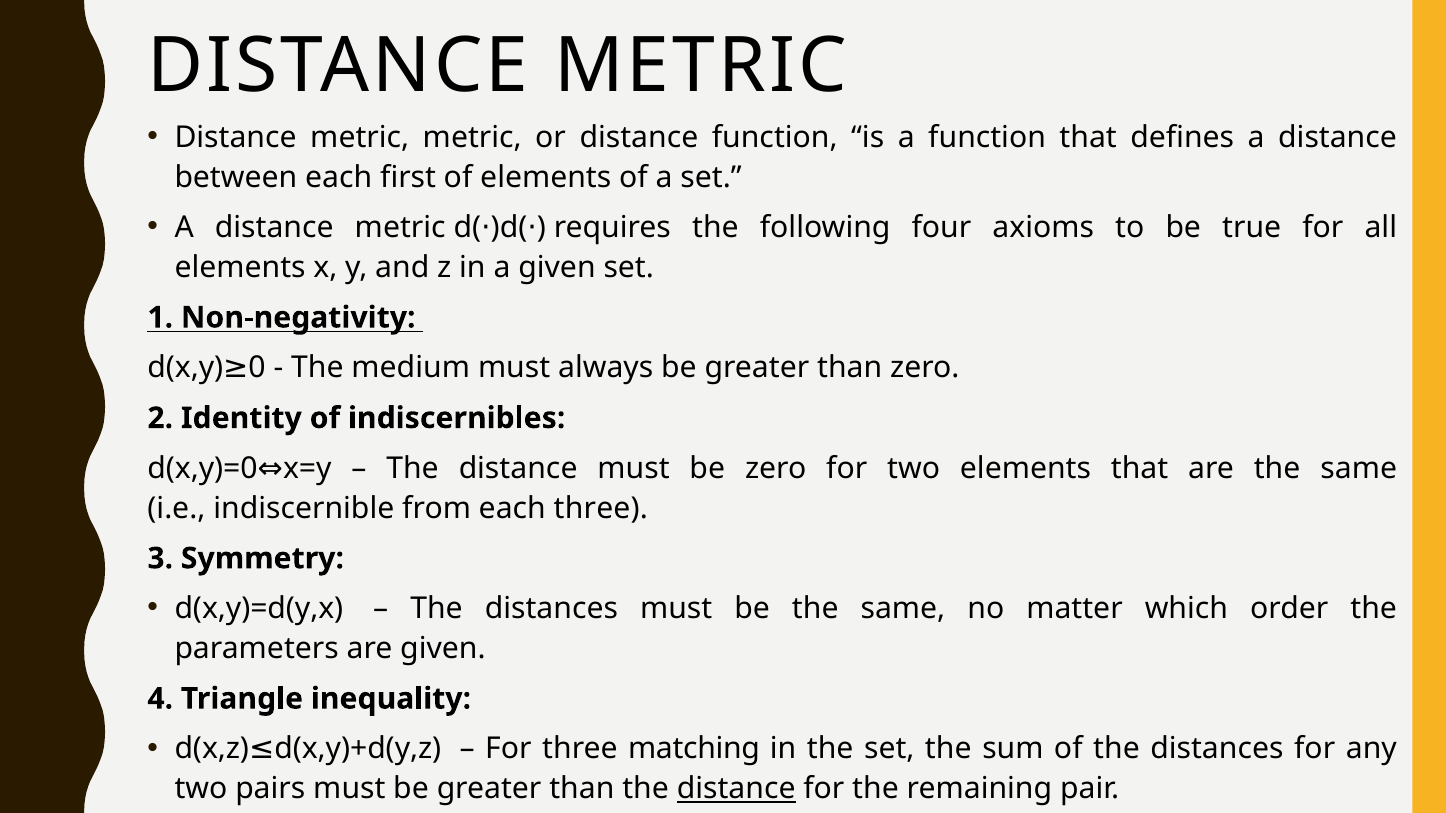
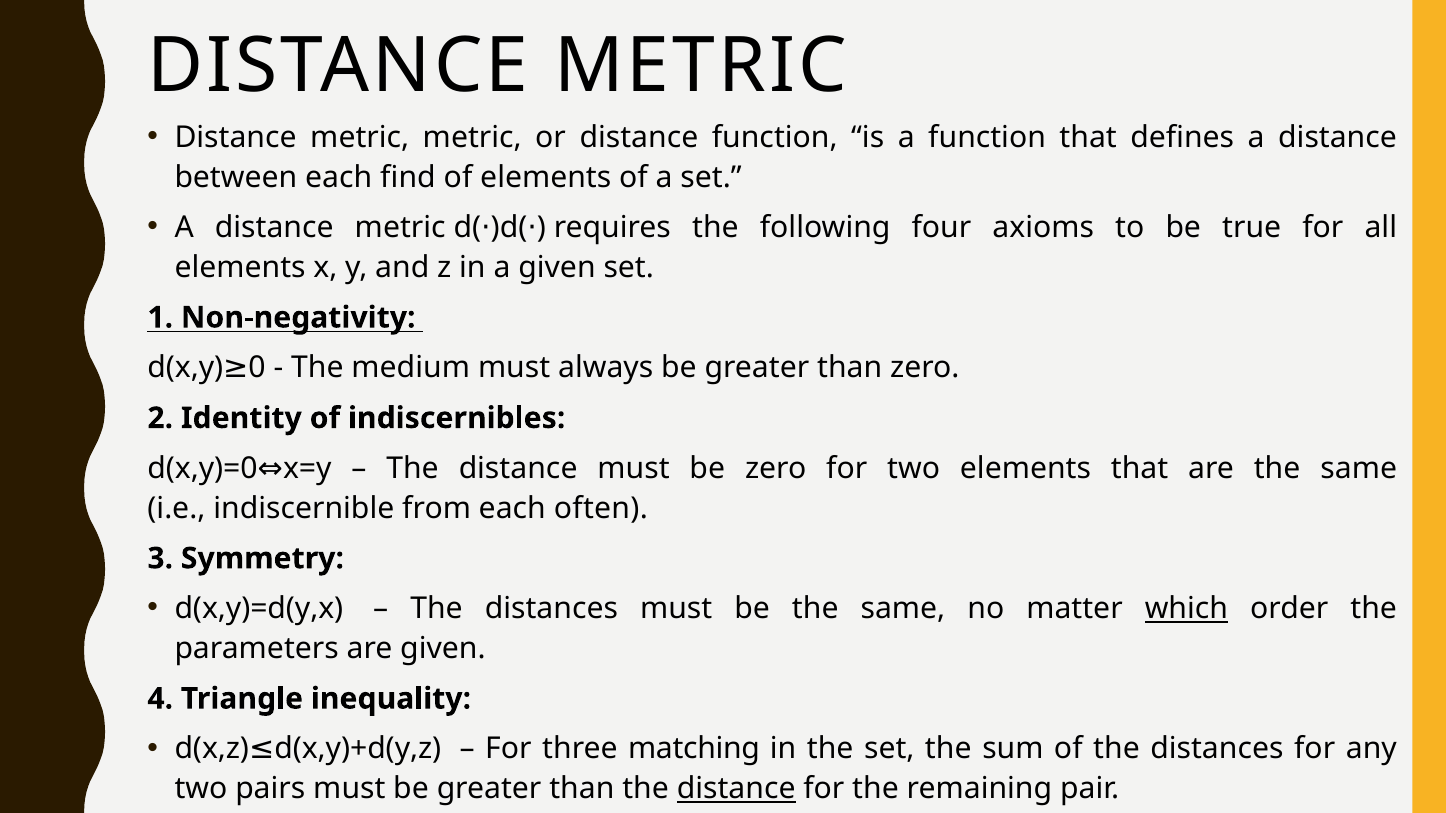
first: first -> find
each three: three -> often
which underline: none -> present
